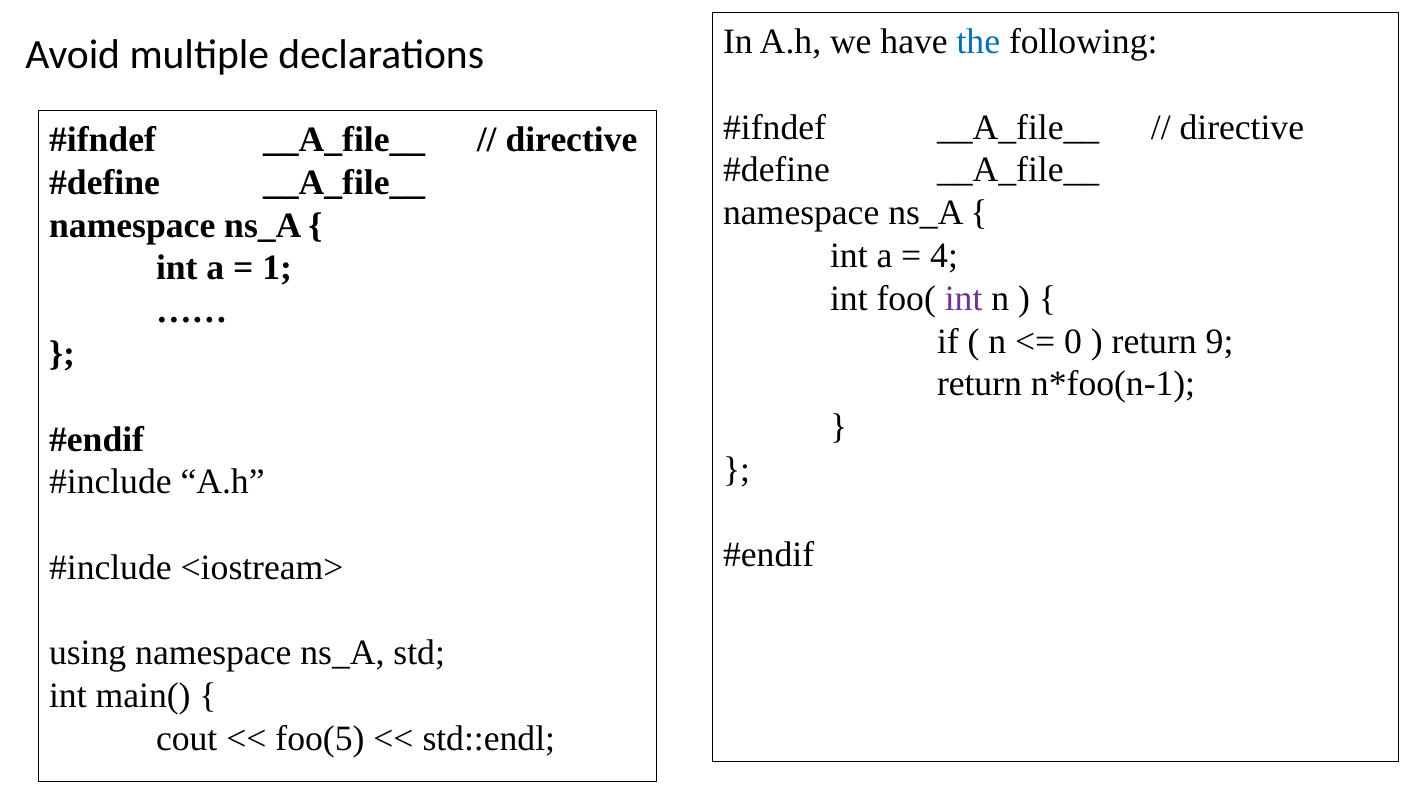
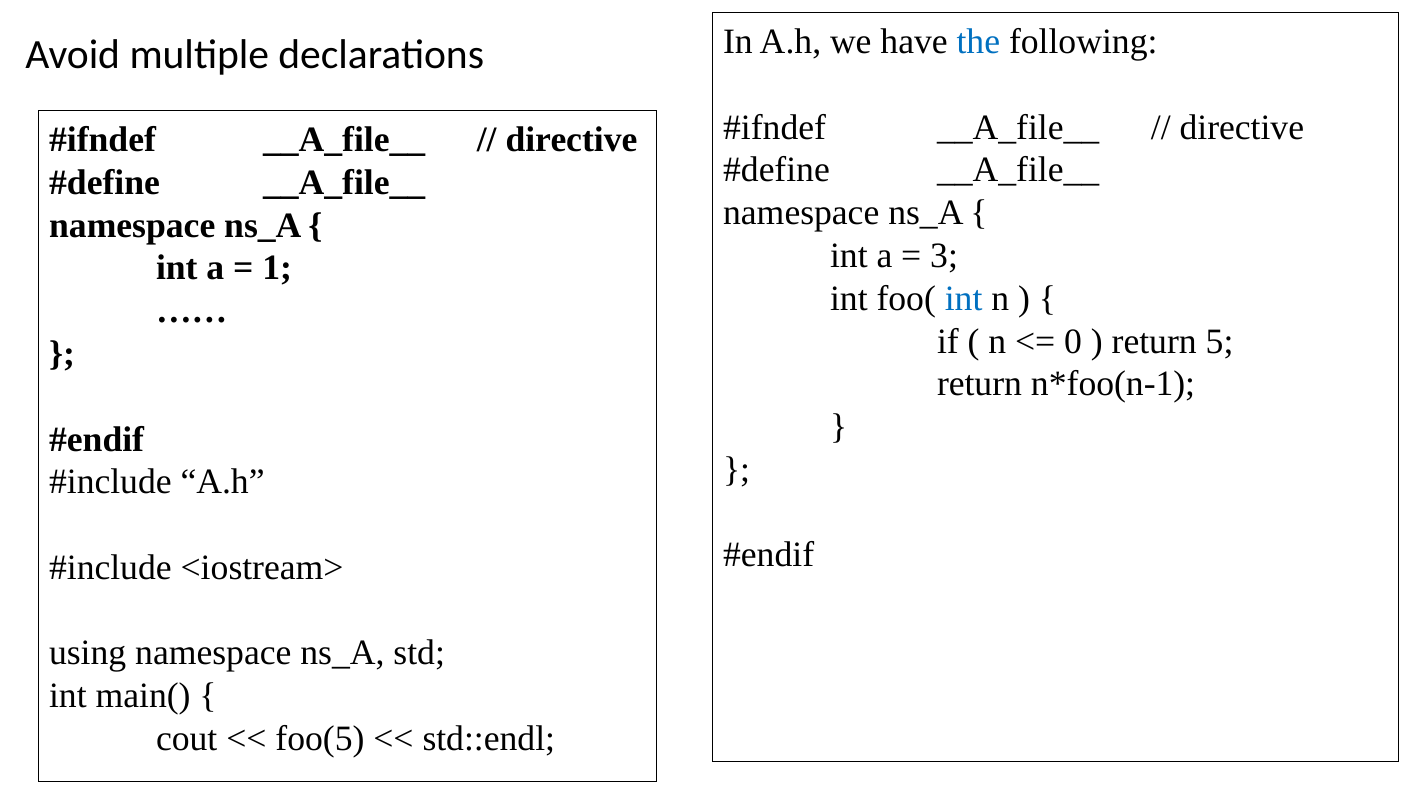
4: 4 -> 3
int at (964, 299) colour: purple -> blue
9: 9 -> 5
